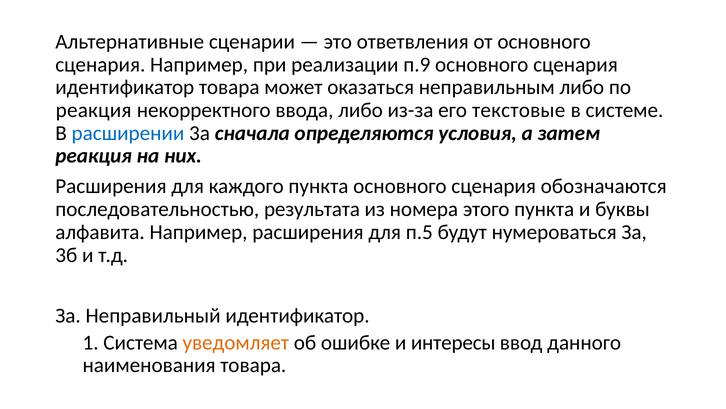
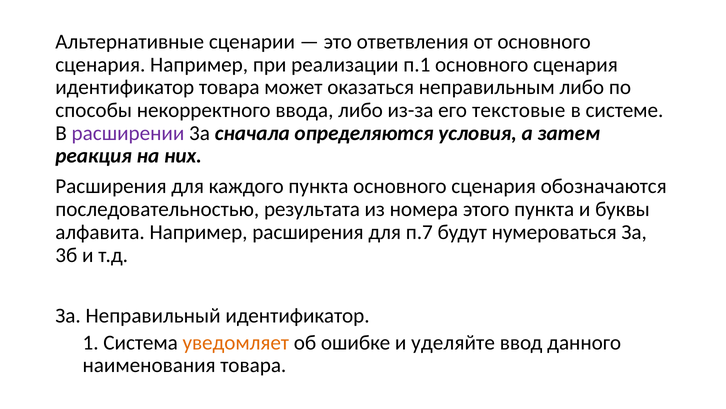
п.9: п.9 -> п.1
реакция at (94, 110): реакция -> способы
расширении colour: blue -> purple
п.5: п.5 -> п.7
интересы: интересы -> уделяйте
